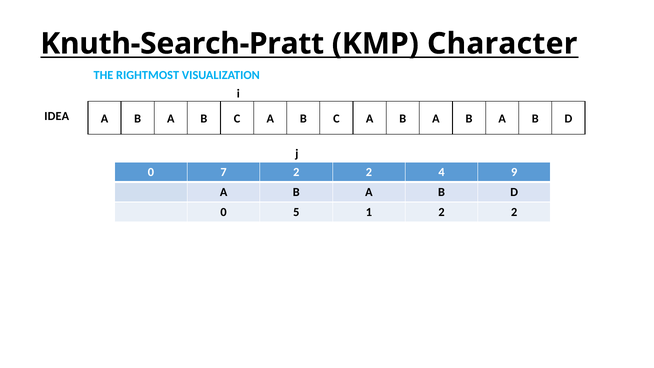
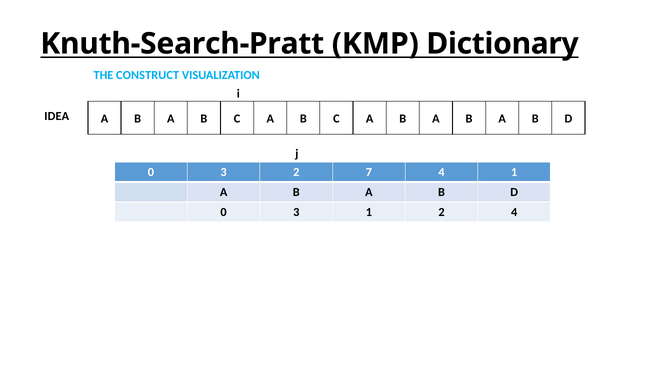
Character: Character -> Dictionary
RIGHTMOST: RIGHTMOST -> CONSTRUCT
7 at (224, 172): 7 -> 3
2 at (369, 172): 2 -> 7
4 9: 9 -> 1
5 at (296, 212): 5 -> 3
1 2 2: 2 -> 4
